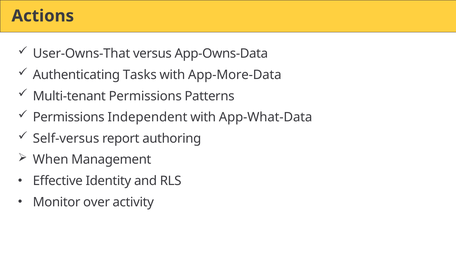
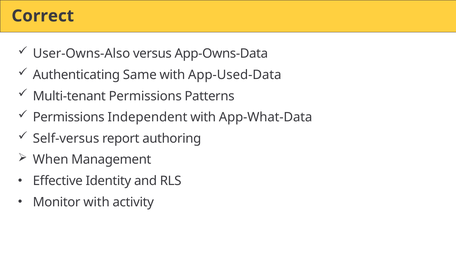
Actions: Actions -> Correct
User-Owns-That: User-Owns-That -> User-Owns-Also
Tasks: Tasks -> Same
App-More-Data: App-More-Data -> App-Used-Data
Monitor over: over -> with
